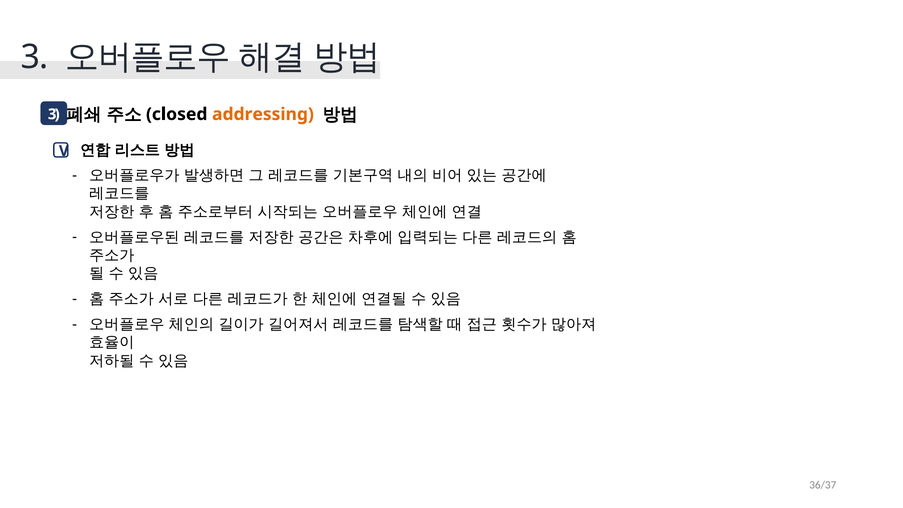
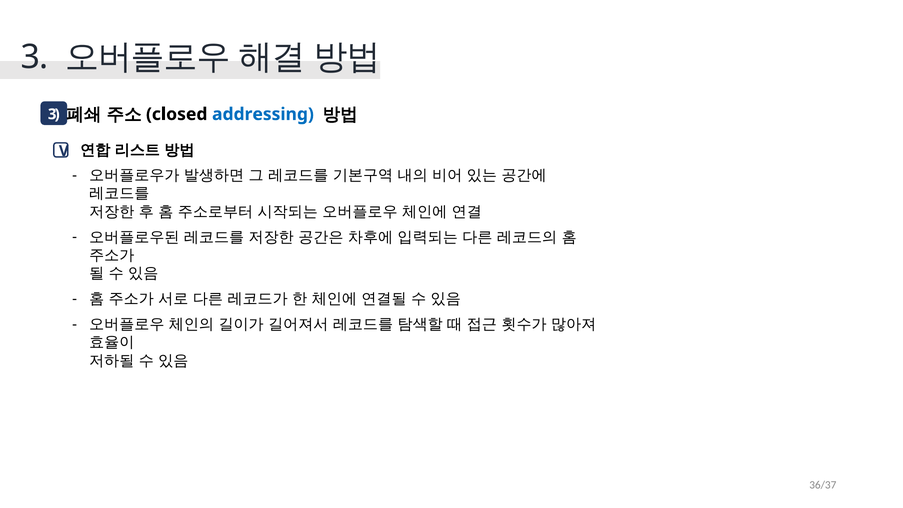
addressing colour: orange -> blue
